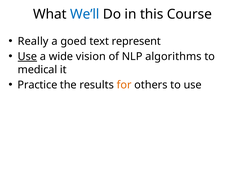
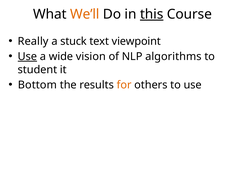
We’ll colour: blue -> orange
this underline: none -> present
goed: goed -> stuck
represent: represent -> viewpoint
medical: medical -> student
Practice: Practice -> Bottom
